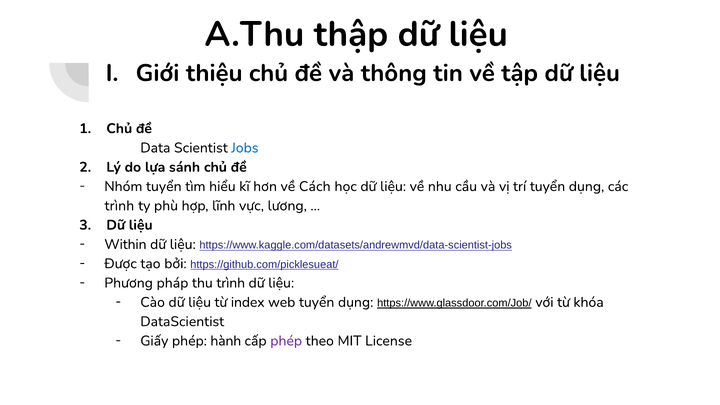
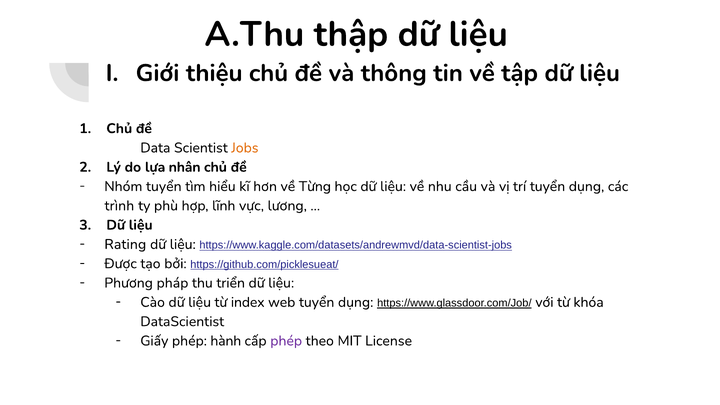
Jobs colour: blue -> orange
sánh: sánh -> nhân
Cách: Cách -> Từng
Within: Within -> Rating
thu trình: trình -> triển
